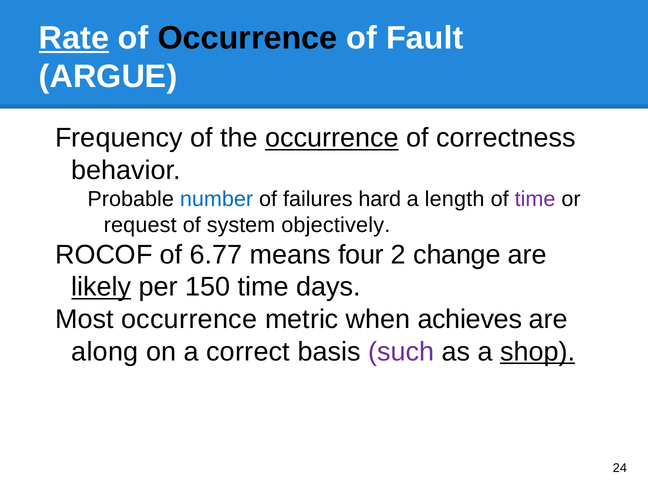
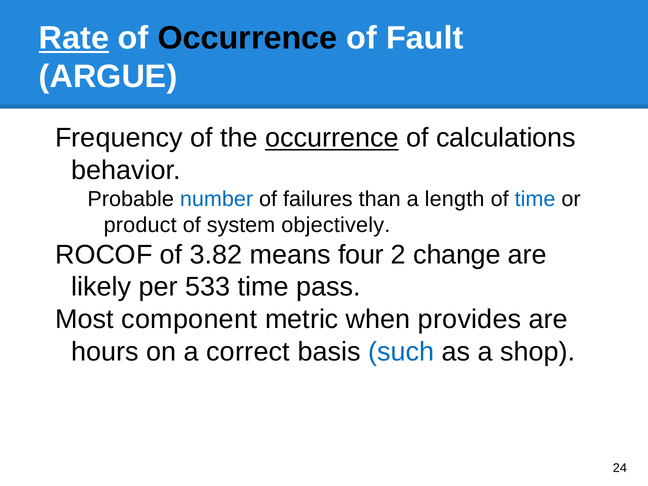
correctness: correctness -> calculations
hard: hard -> than
time at (535, 199) colour: purple -> blue
request: request -> product
6.77: 6.77 -> 3.82
likely underline: present -> none
150: 150 -> 533
days: days -> pass
Most occurrence: occurrence -> component
achieves: achieves -> provides
along: along -> hours
such colour: purple -> blue
shop underline: present -> none
